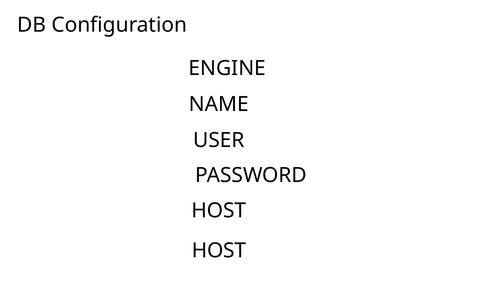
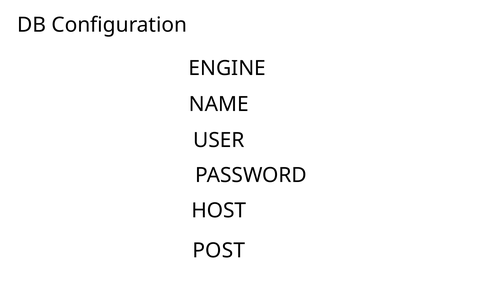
HOST at (219, 251): HOST -> POST
